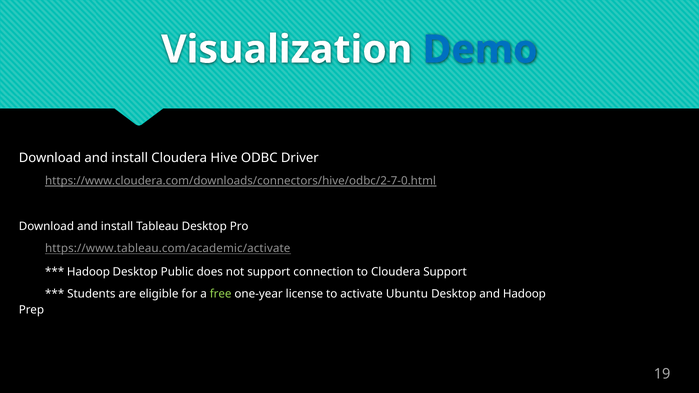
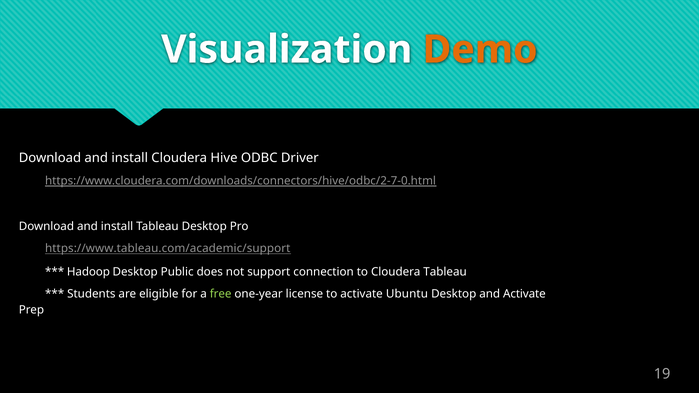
Demo colour: blue -> orange
https://www.tableau.com/academic/activate: https://www.tableau.com/academic/activate -> https://www.tableau.com/academic/support
Cloudera Support: Support -> Tableau
and Hadoop: Hadoop -> Activate
